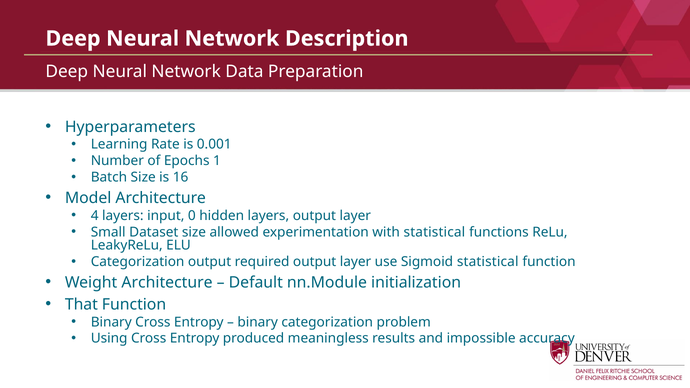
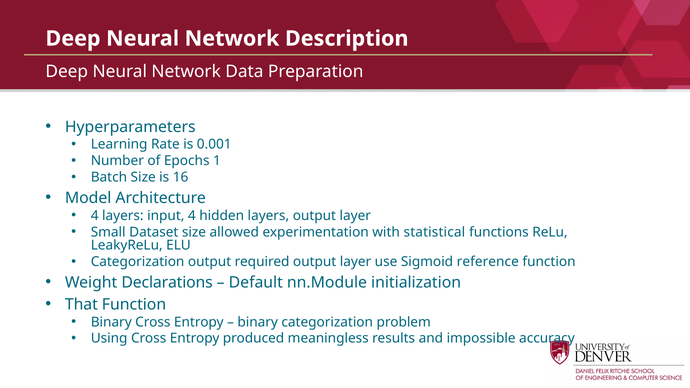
input 0: 0 -> 4
Sigmoid statistical: statistical -> reference
Weight Architecture: Architecture -> Declarations
